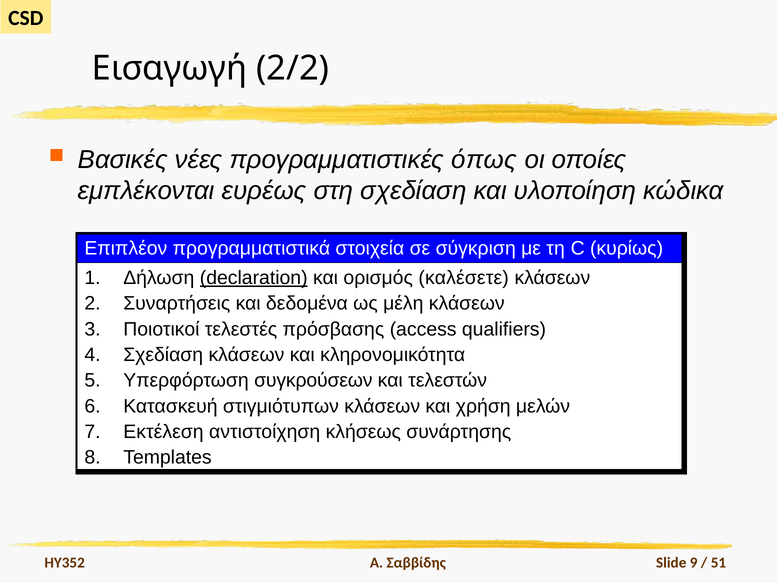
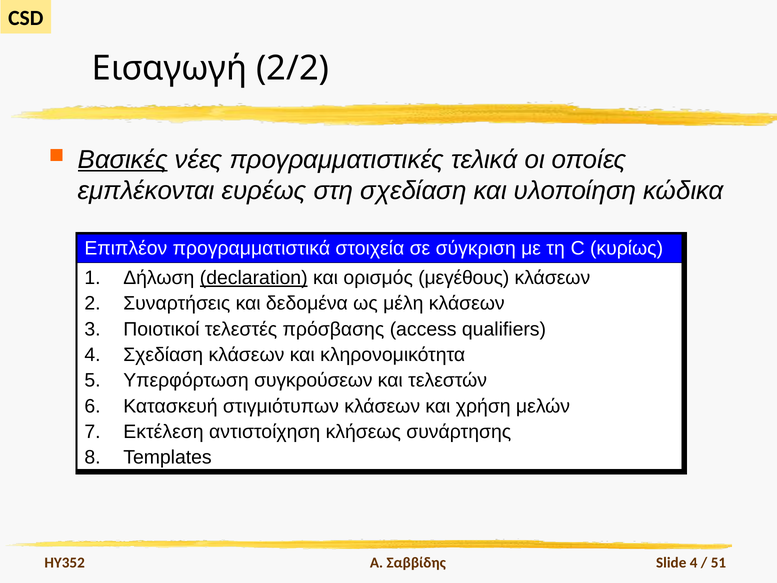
Βασικές underline: none -> present
όπως: όπως -> τελικά
καλέσετε: καλέσετε -> μεγέθους
Slide 9: 9 -> 4
